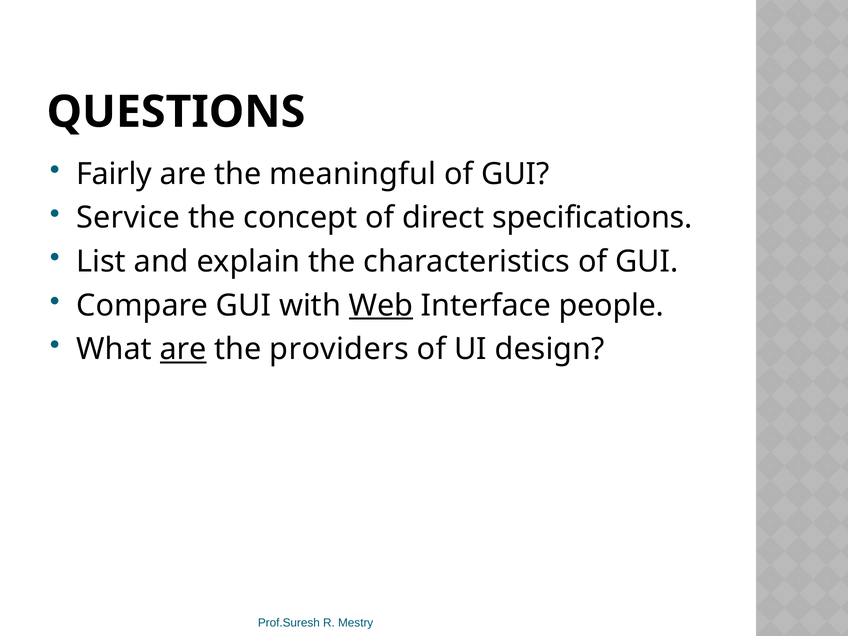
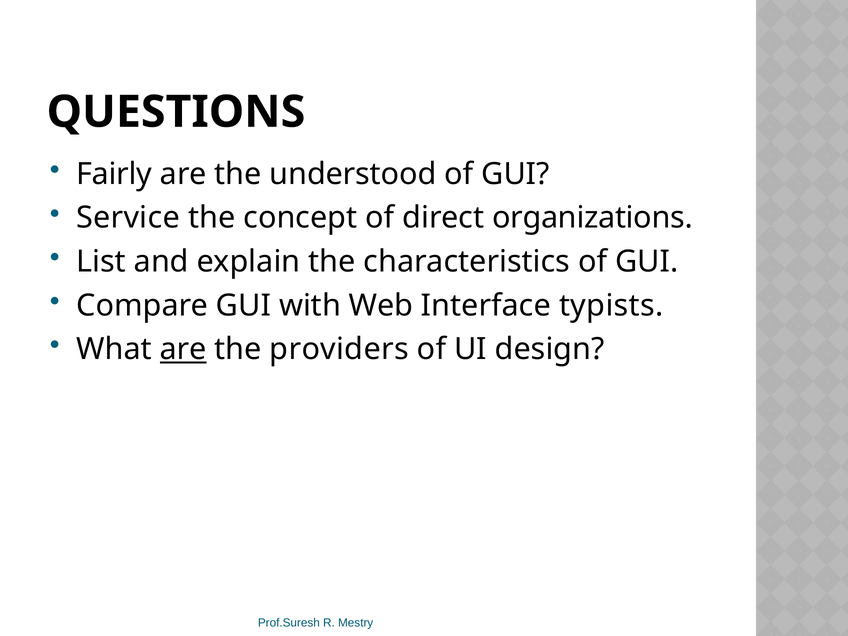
meaningful: meaningful -> understood
specifications: specifications -> organizations
Web underline: present -> none
people: people -> typists
